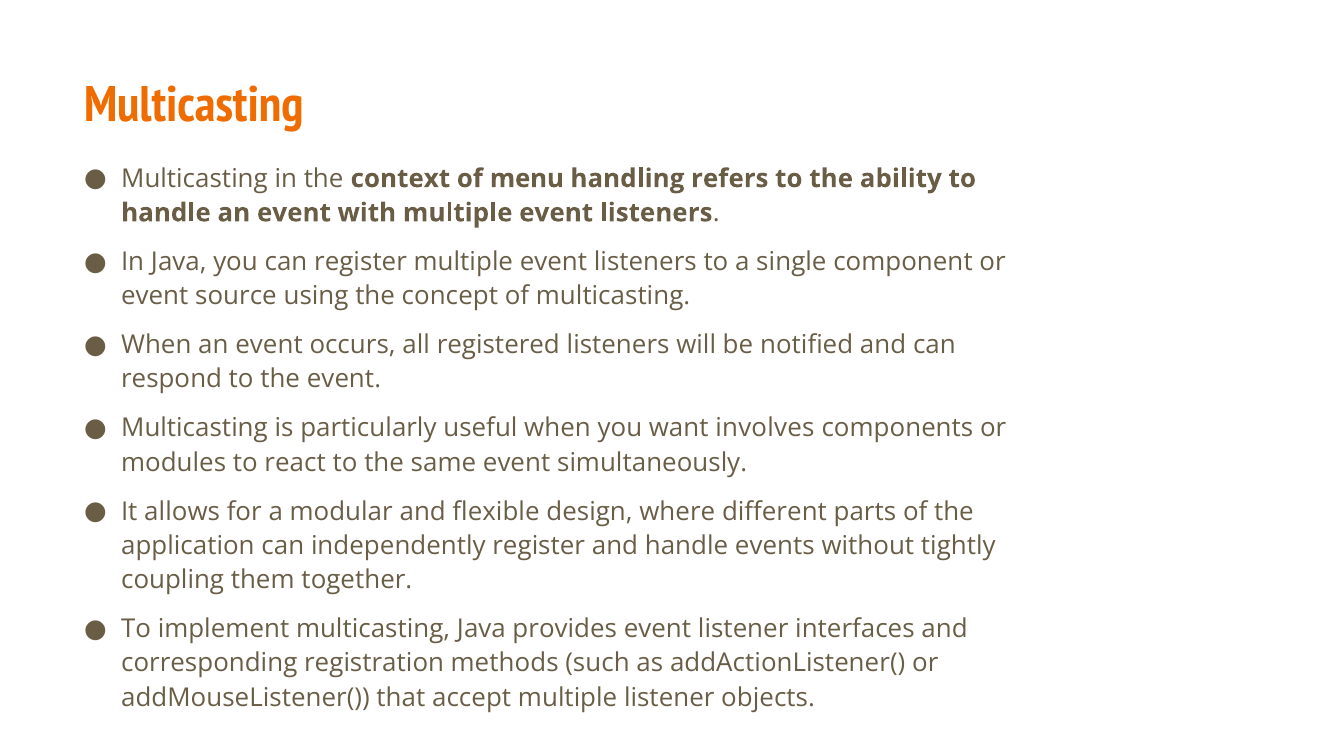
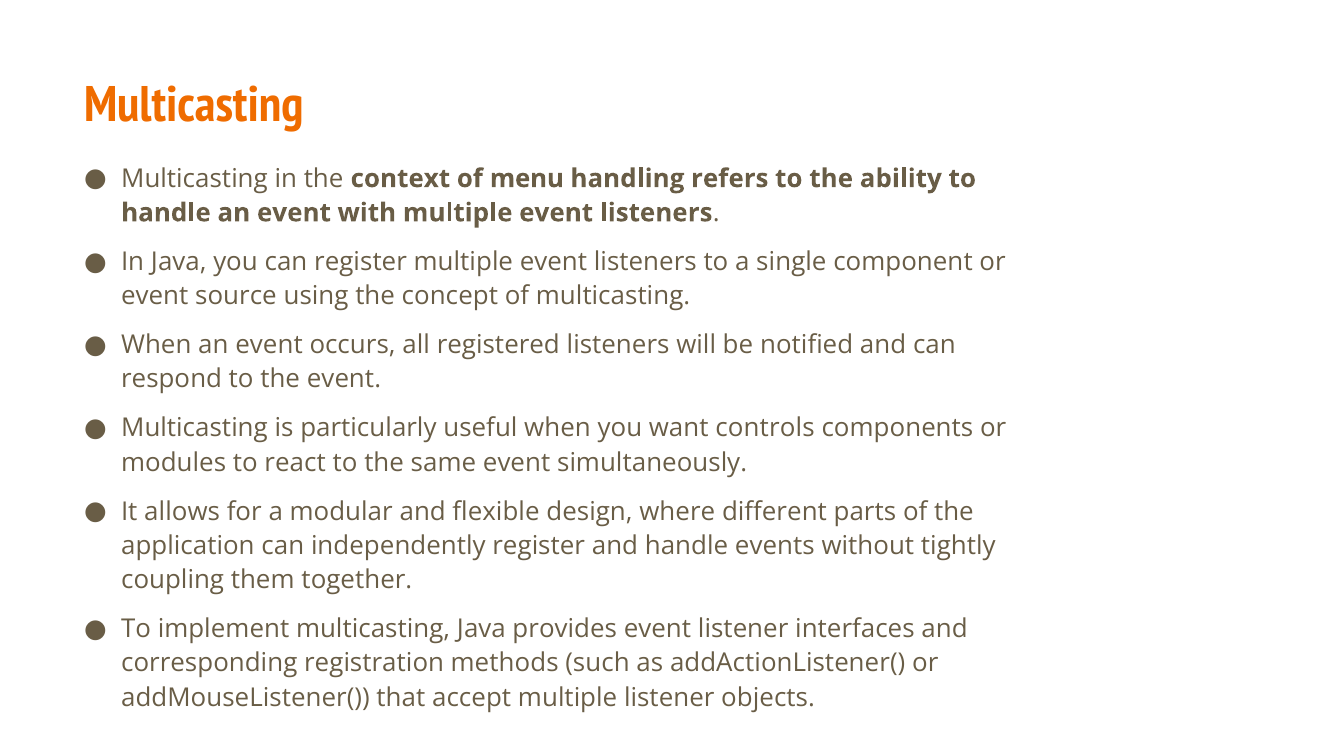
involves: involves -> controls
